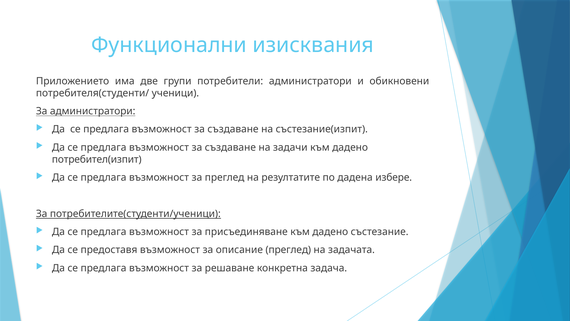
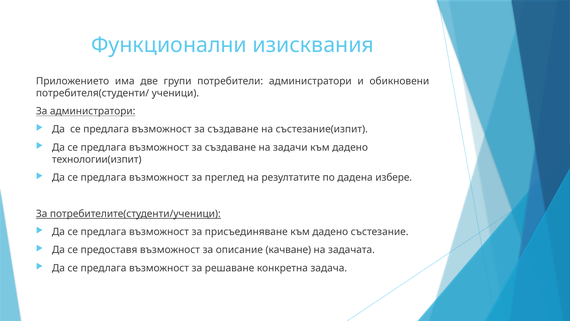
потребител(изпит: потребител(изпит -> технологии(изпит
описание преглед: преглед -> качване
